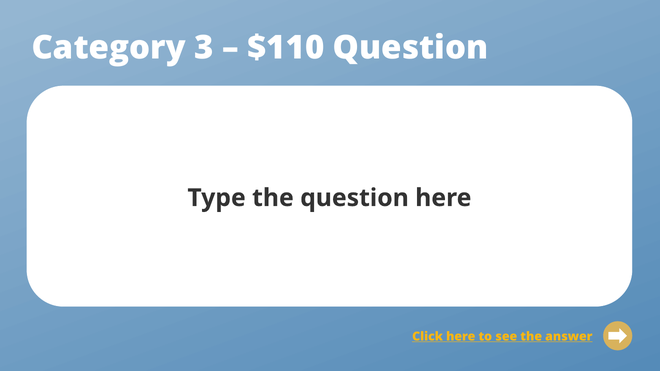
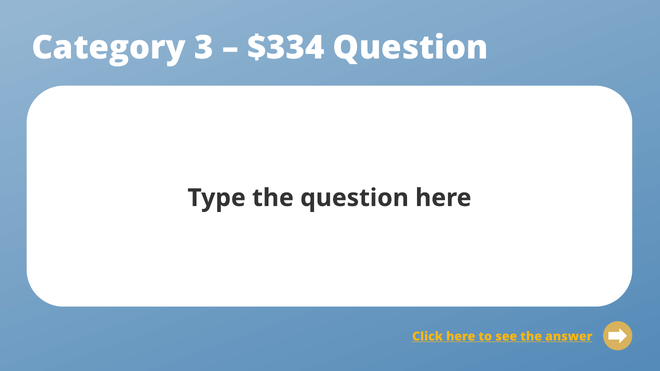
$110: $110 -> $334
